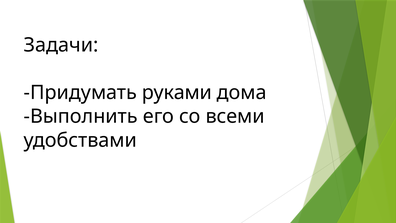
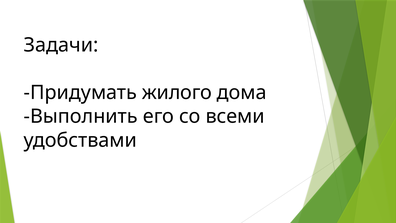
руками: руками -> жилого
